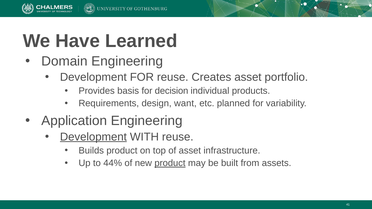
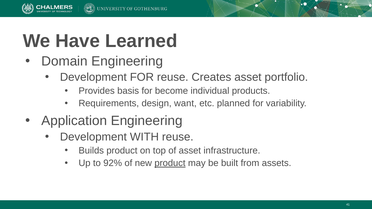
decision: decision -> become
Development at (93, 137) underline: present -> none
44%: 44% -> 92%
